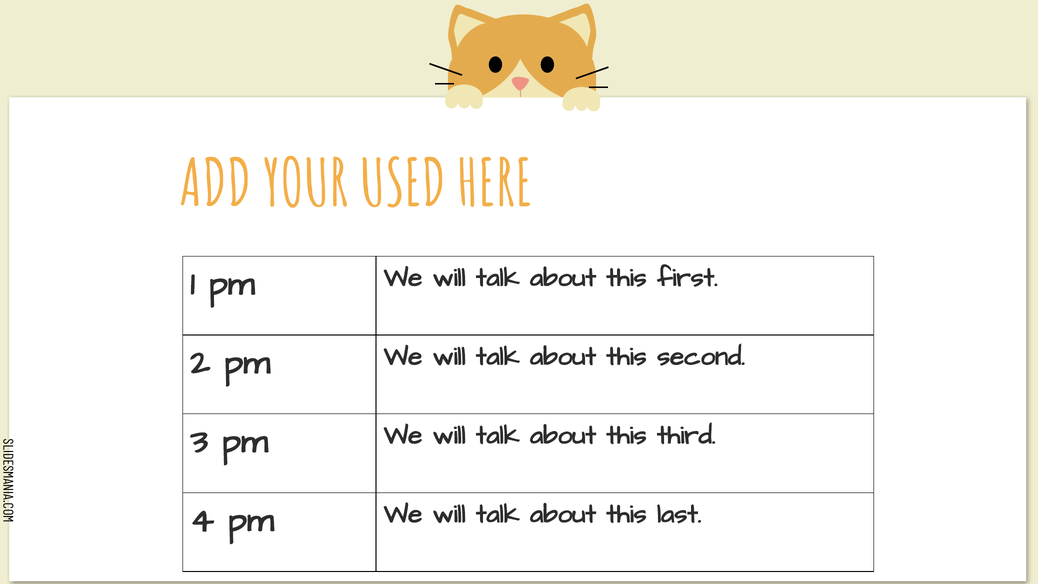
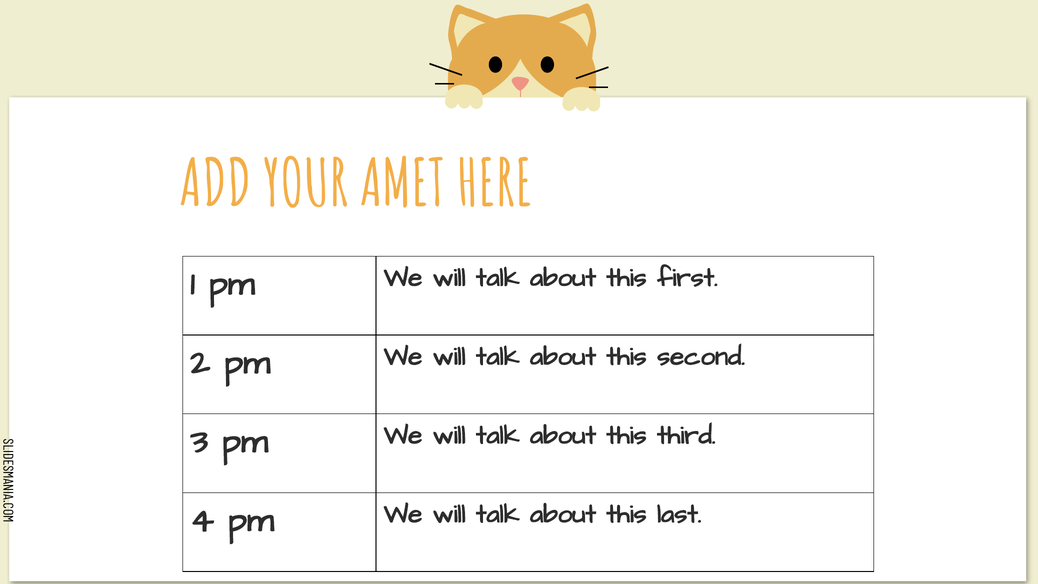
USED: USED -> AMET
